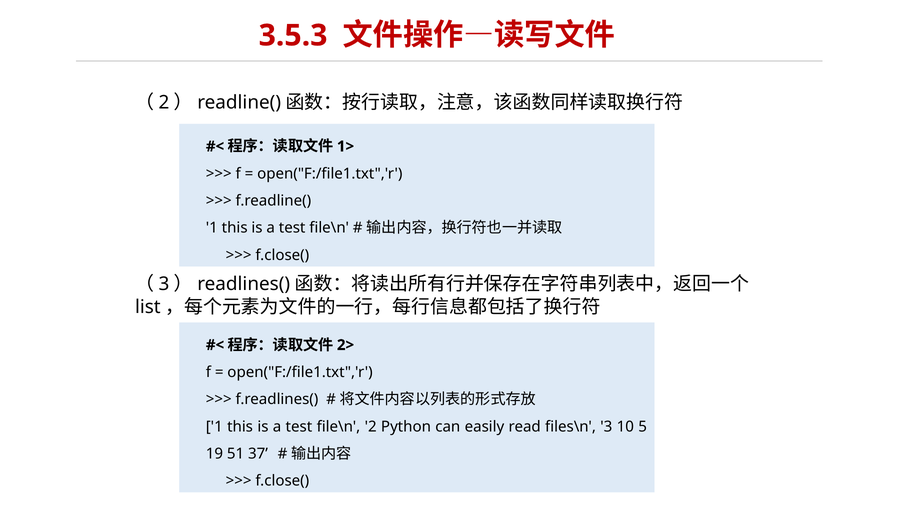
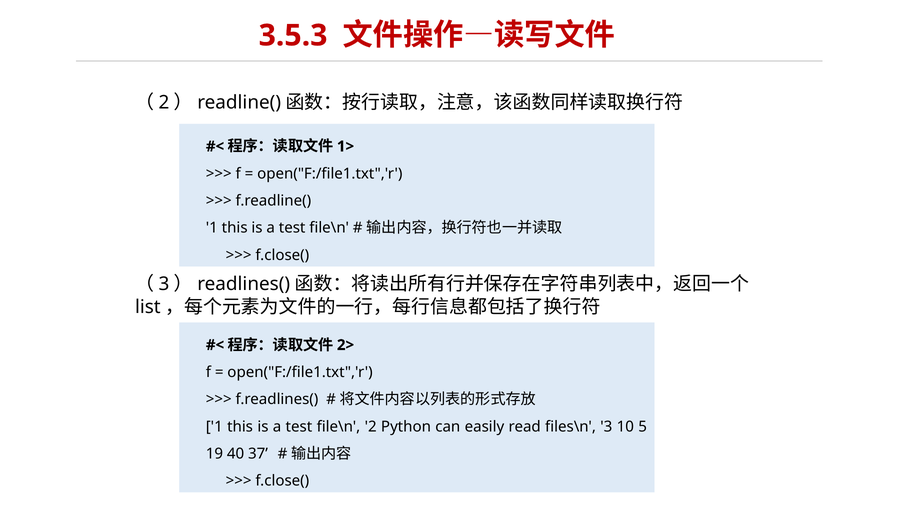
51: 51 -> 40
